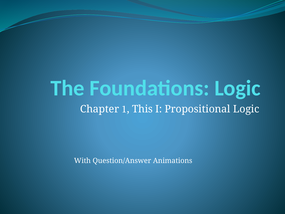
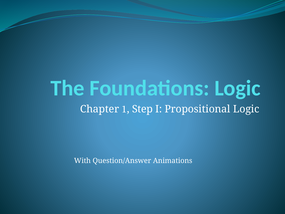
This: This -> Step
